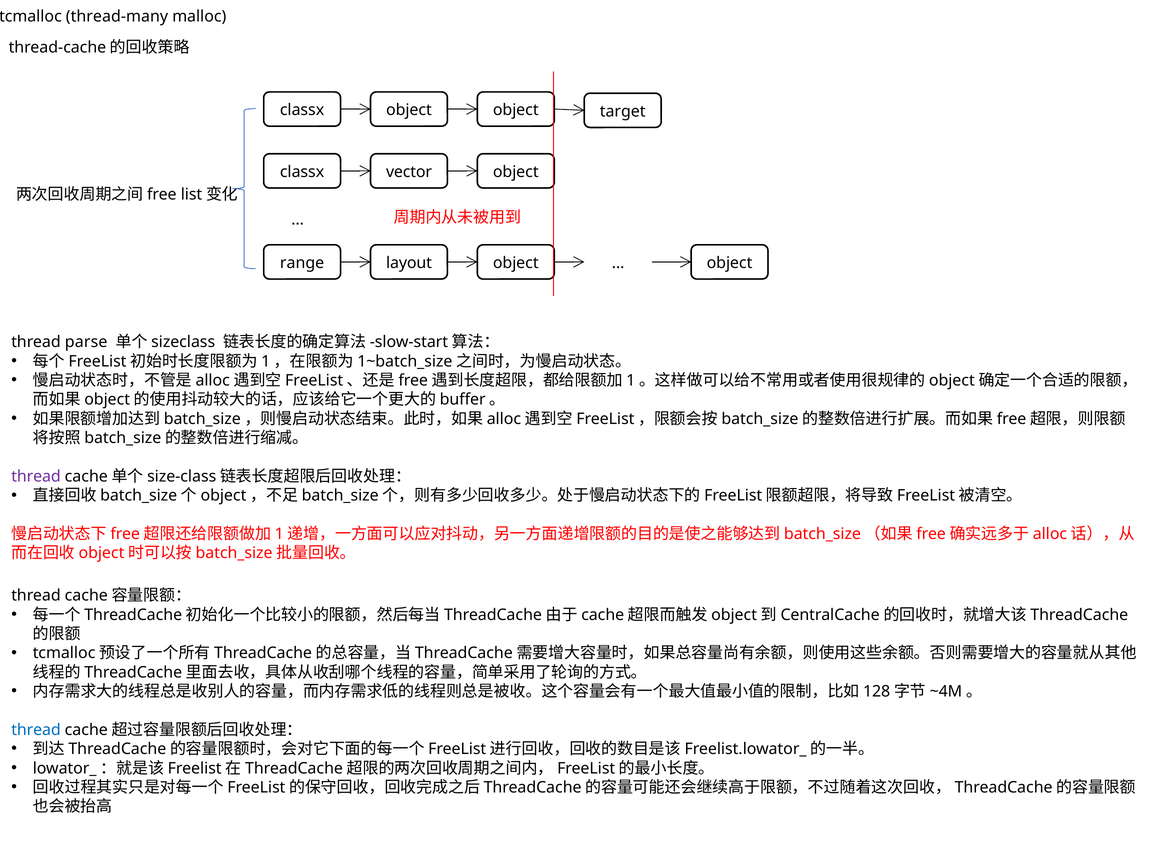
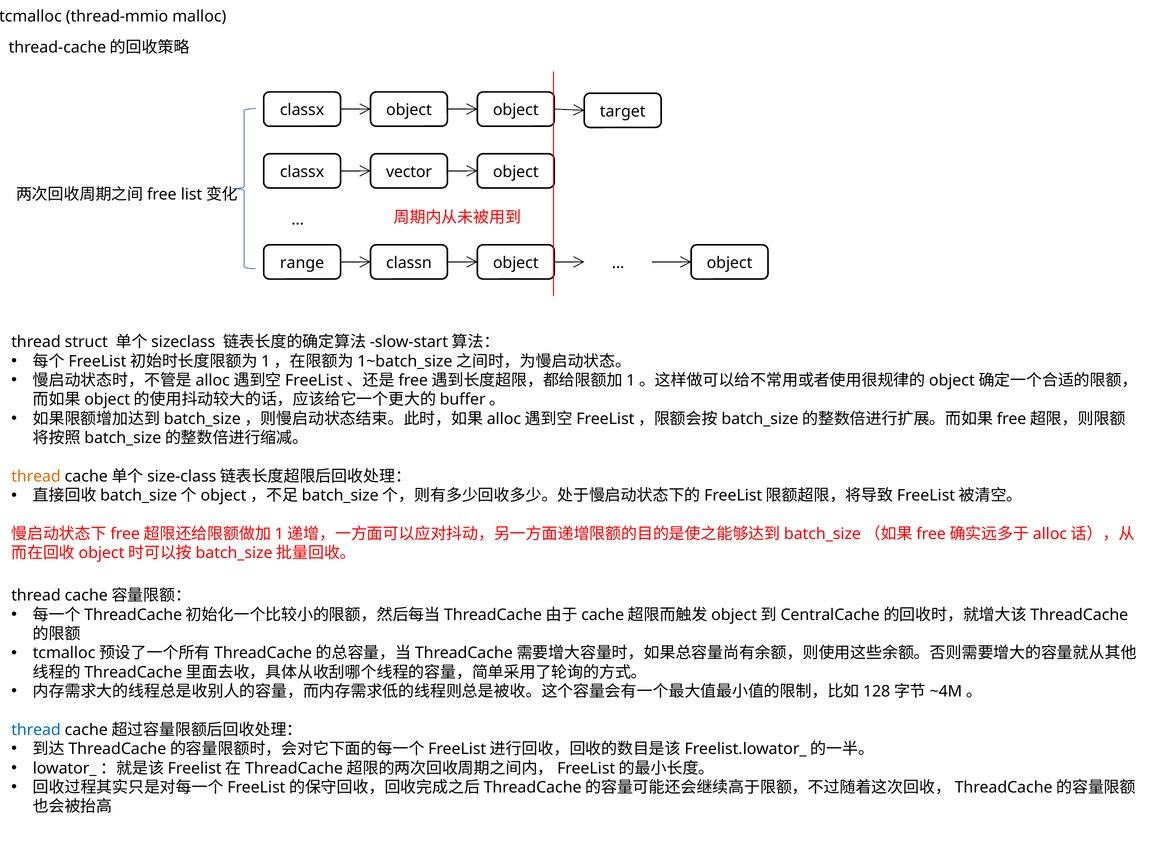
thread-many: thread-many -> thread-mmio
layout: layout -> classn
parse: parse -> struct
thread at (36, 476) colour: purple -> orange
